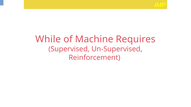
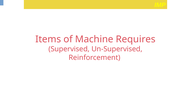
While: While -> Items
